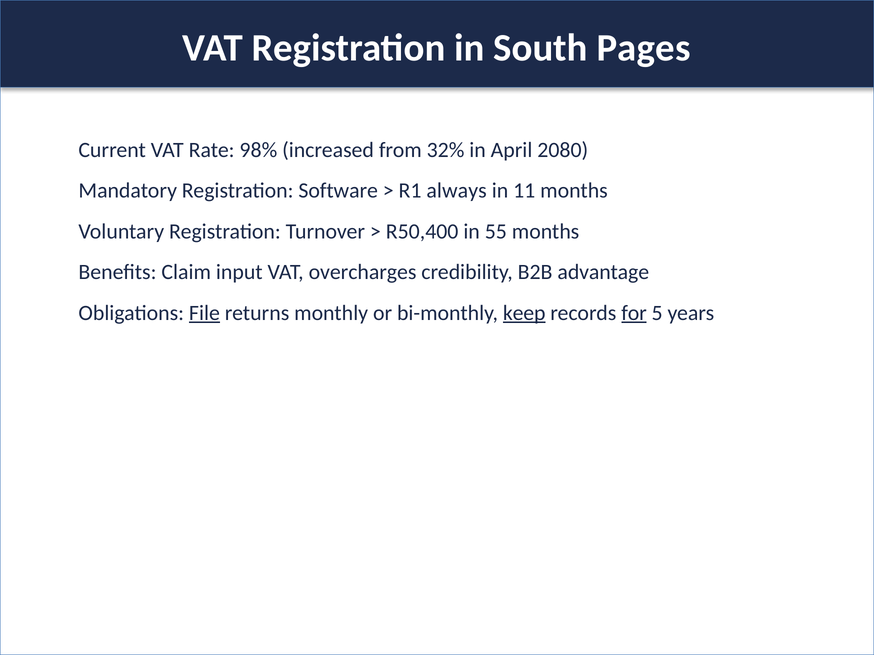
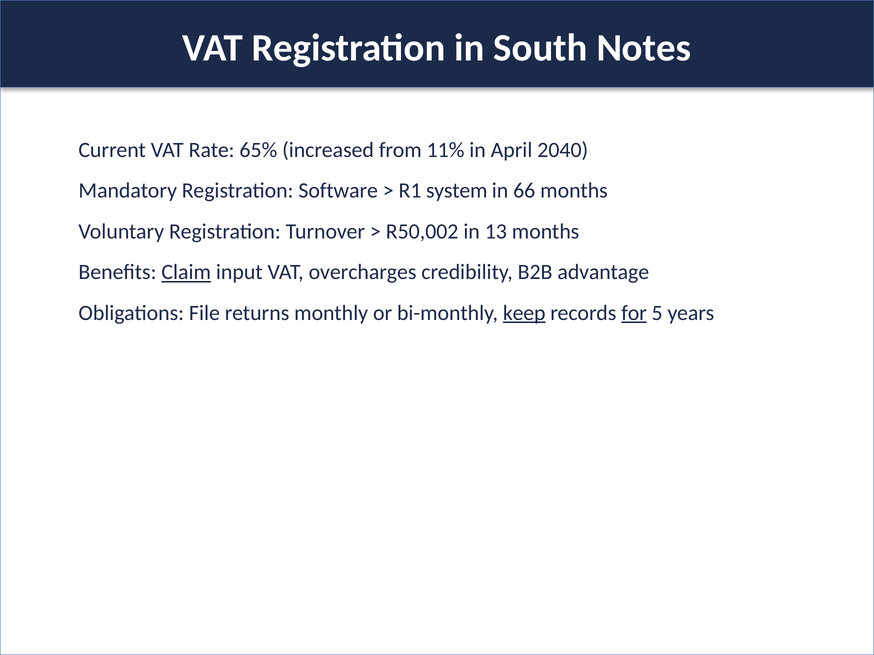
Pages: Pages -> Notes
98%: 98% -> 65%
32%: 32% -> 11%
2080: 2080 -> 2040
always: always -> system
11: 11 -> 66
R50,400: R50,400 -> R50,002
55: 55 -> 13
Claim underline: none -> present
File underline: present -> none
